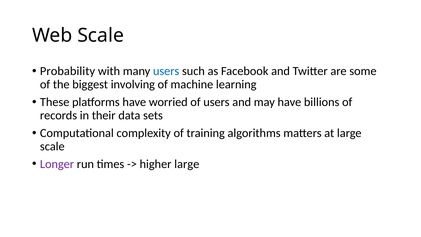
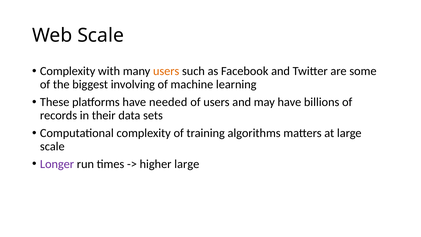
Probability at (68, 71): Probability -> Complexity
users at (166, 71) colour: blue -> orange
worried: worried -> needed
